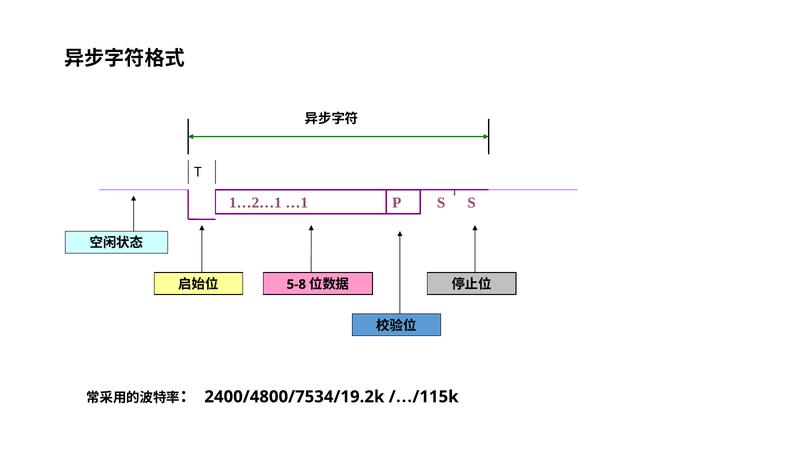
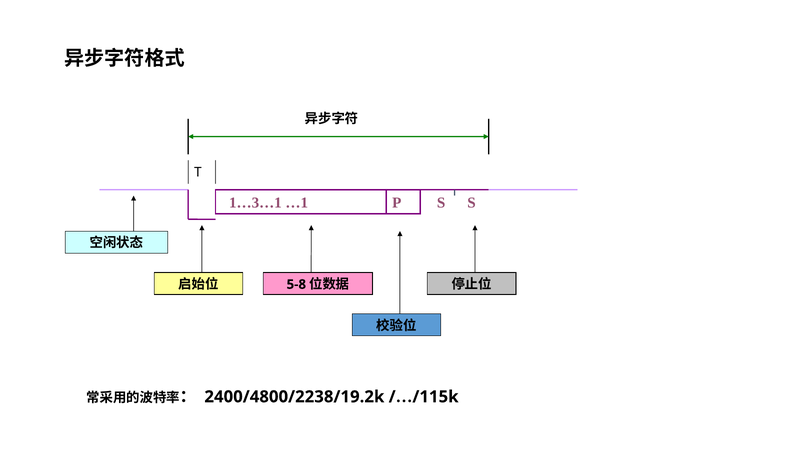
1…2…1: 1…2…1 -> 1…3…1
2400/4800/7534/19.2k: 2400/4800/7534/19.2k -> 2400/4800/2238/19.2k
